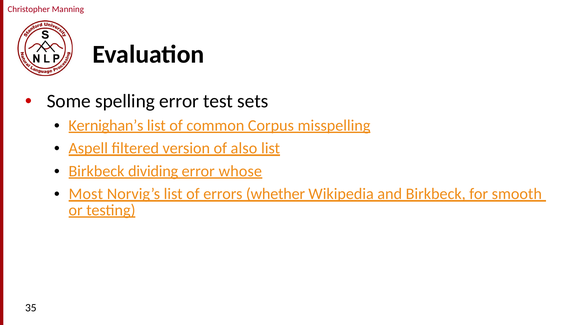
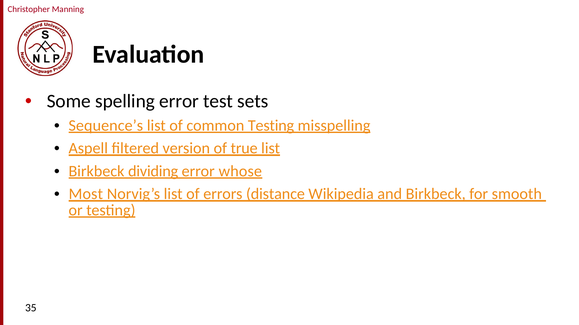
Kernighan’s: Kernighan’s -> Sequence’s
common Corpus: Corpus -> Testing
also: also -> true
whether: whether -> distance
